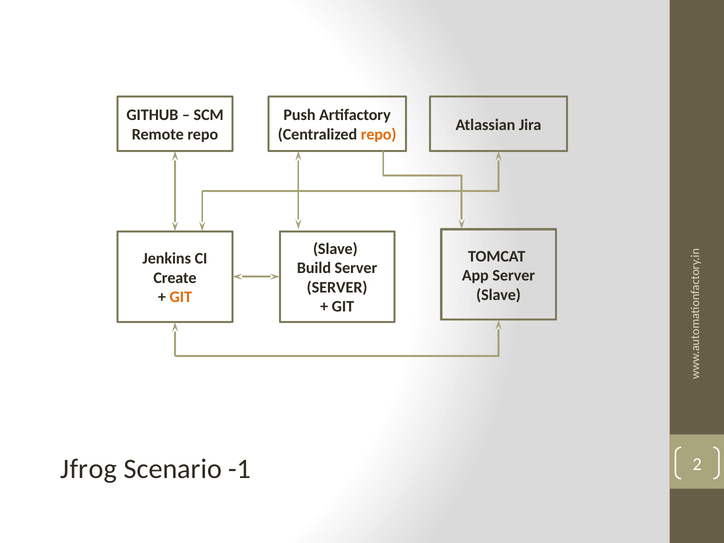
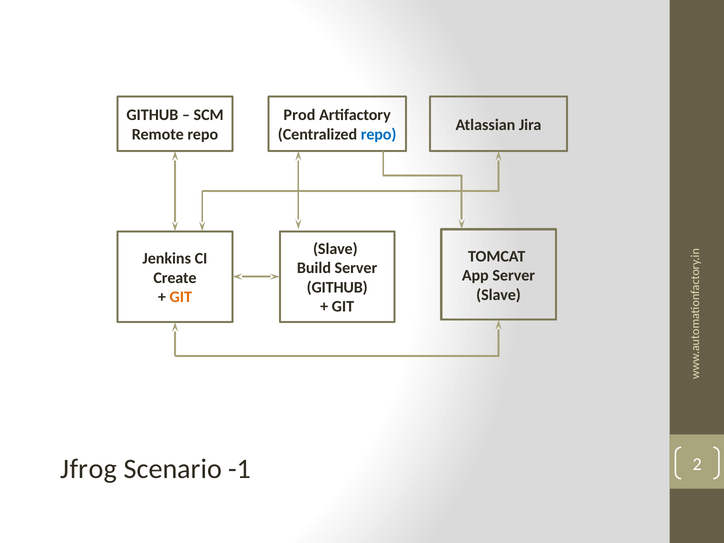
Push: Push -> Prod
repo at (379, 134) colour: orange -> blue
SERVER at (337, 287): SERVER -> GITHUB
